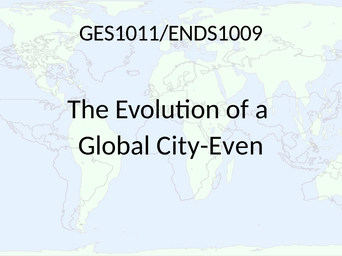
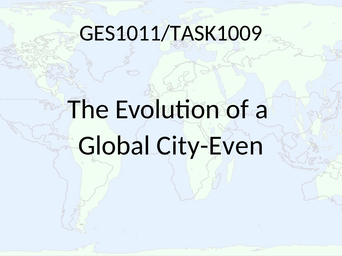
GES1011/ENDS1009: GES1011/ENDS1009 -> GES1011/TASK1009
